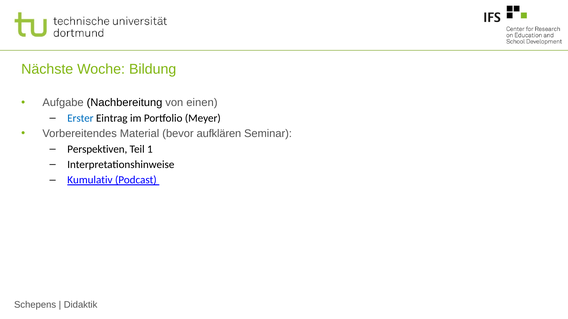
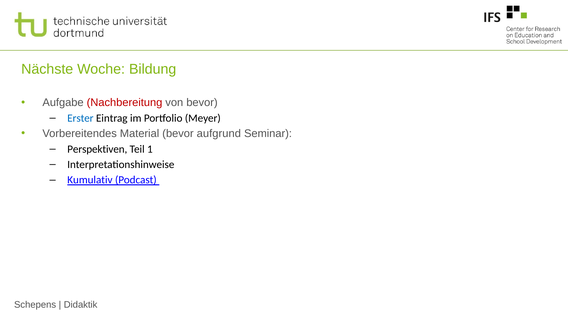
Nachbereitung colour: black -> red
von einen: einen -> bevor
aufklären: aufklären -> aufgrund
